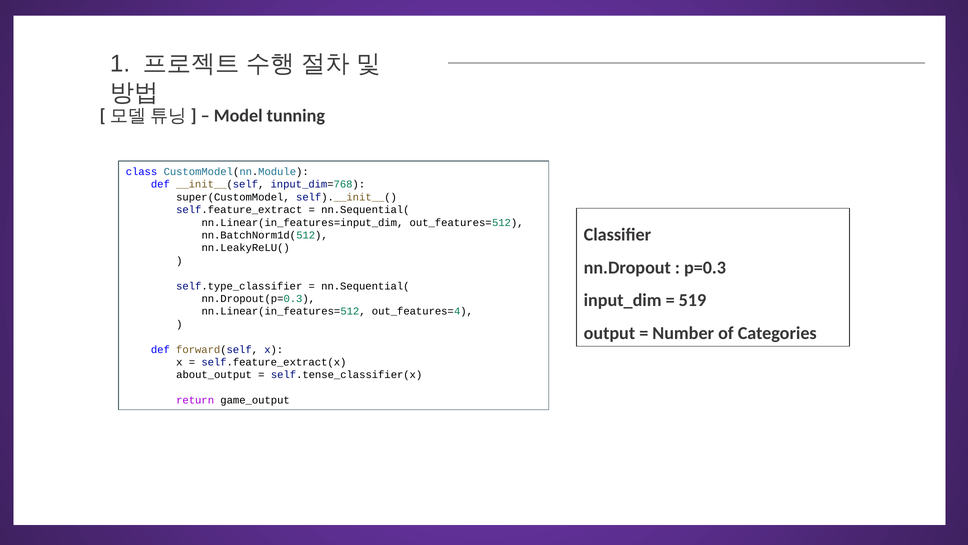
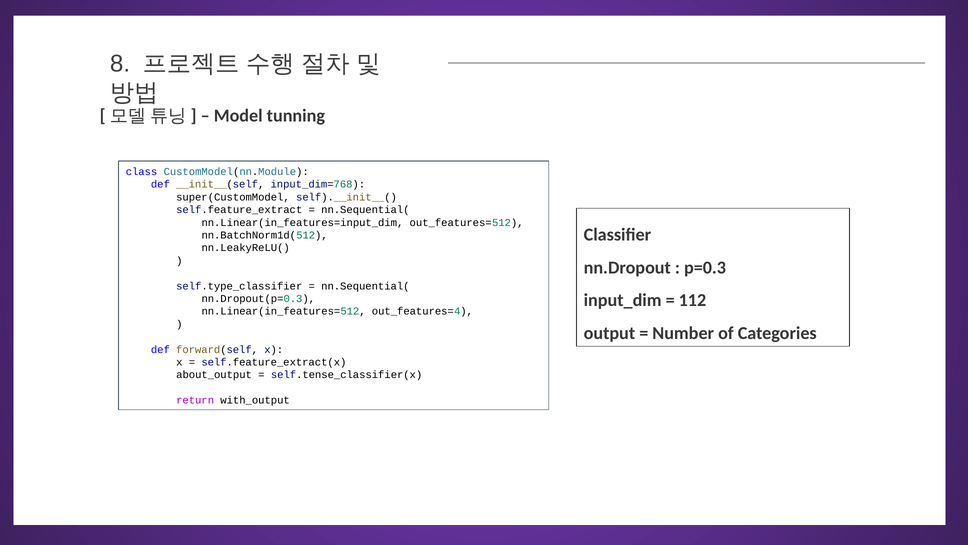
1: 1 -> 8
519: 519 -> 112
game_output: game_output -> with_output
